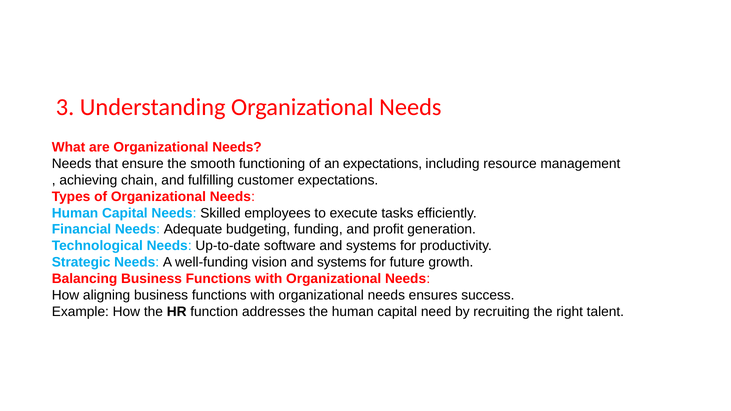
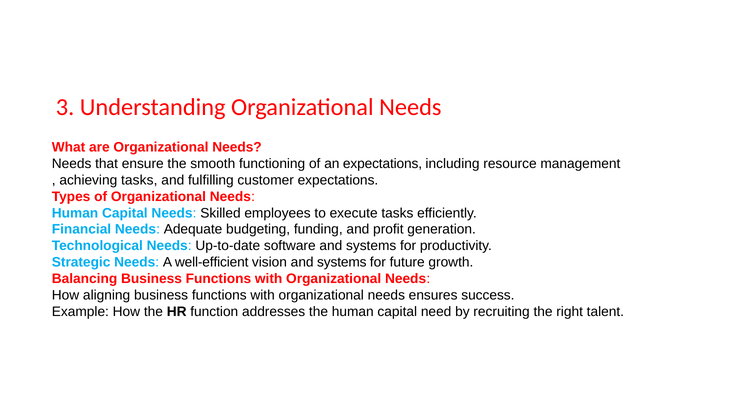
achieving chain: chain -> tasks
well-funding: well-funding -> well-efficient
